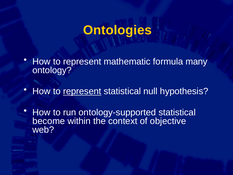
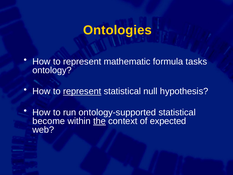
many: many -> tasks
the underline: none -> present
objective: objective -> expected
